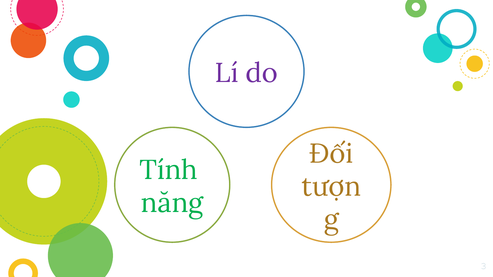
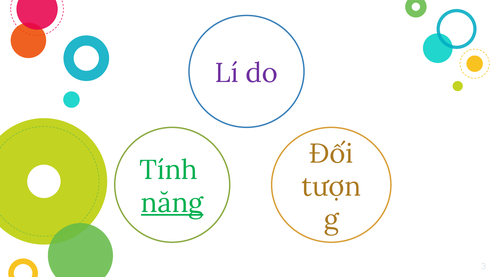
năng underline: none -> present
